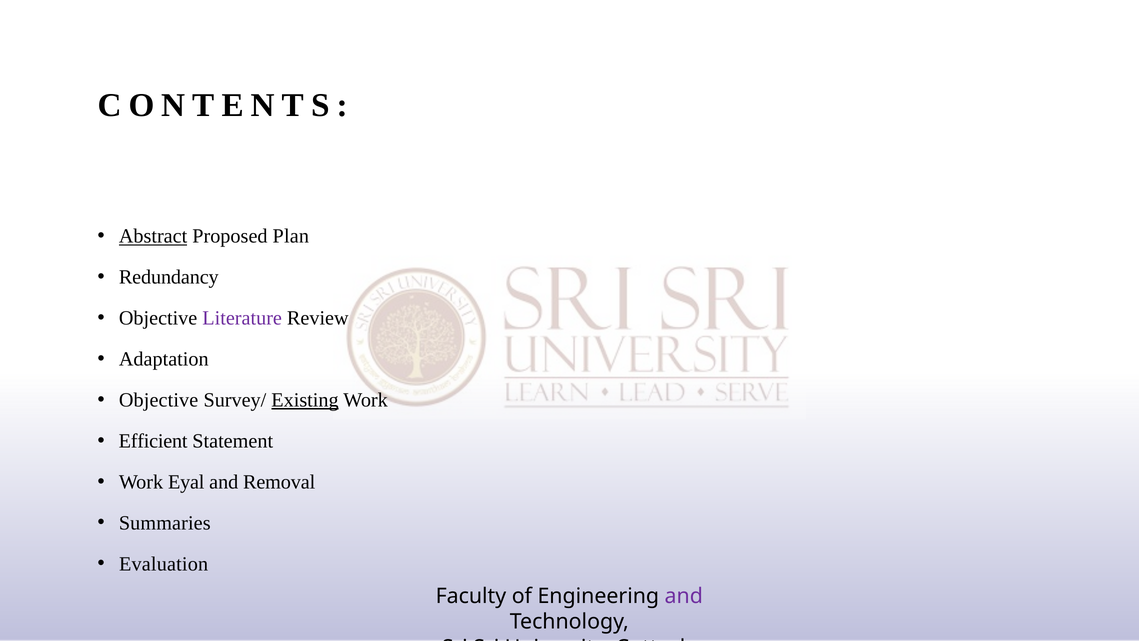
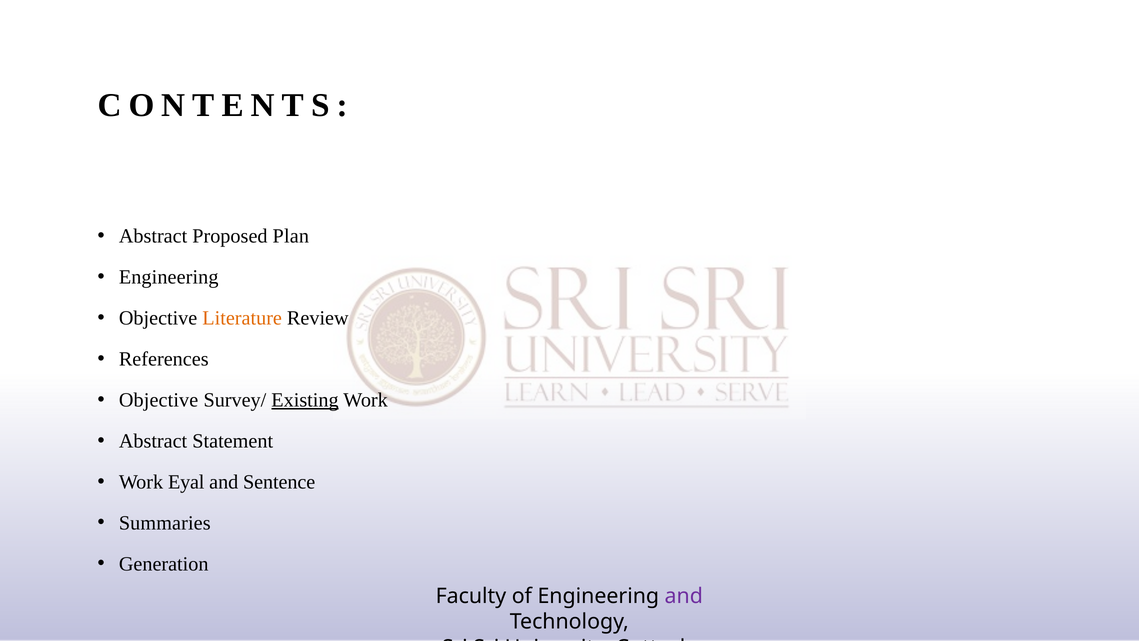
Abstract at (153, 236) underline: present -> none
Redundancy at (169, 277): Redundancy -> Engineering
Literature colour: purple -> orange
Adaptation: Adaptation -> References
Efficient at (153, 441): Efficient -> Abstract
Removal: Removal -> Sentence
Evaluation: Evaluation -> Generation
